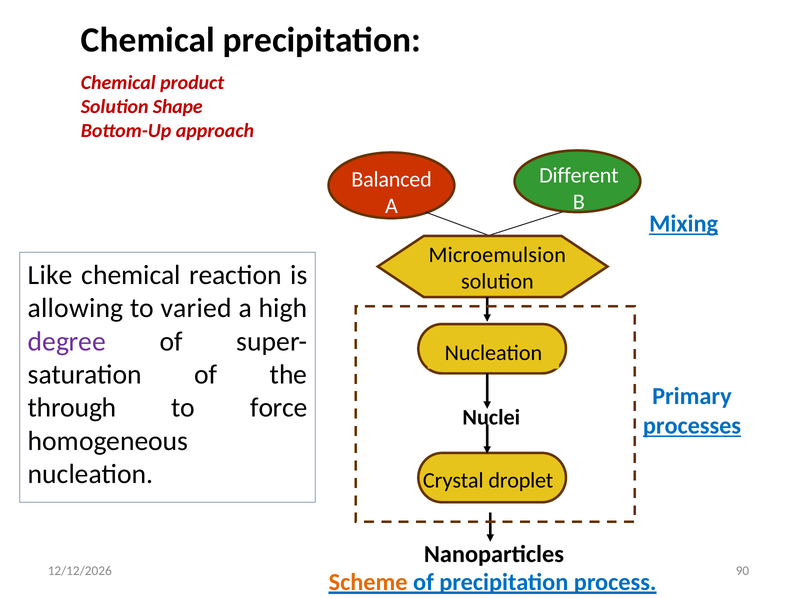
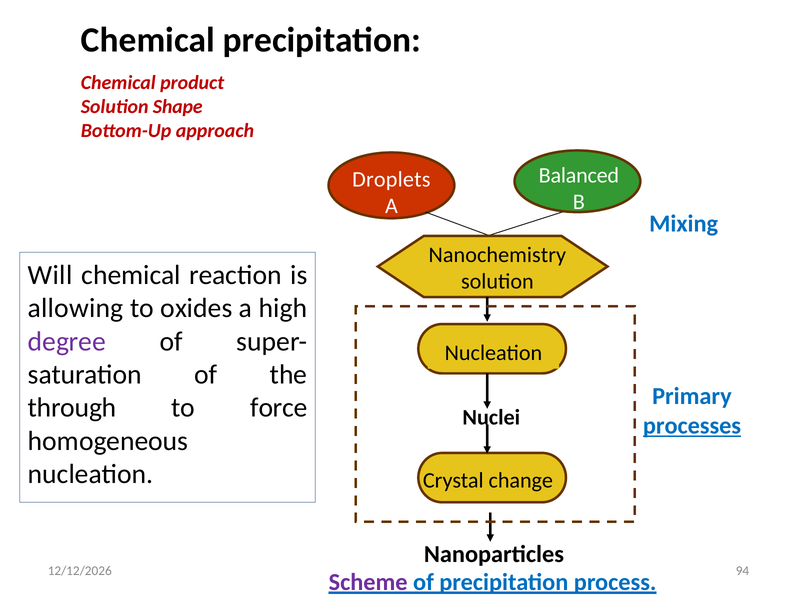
Different: Different -> Balanced
Balanced: Balanced -> Droplets
Mixing underline: present -> none
Microemulsion: Microemulsion -> Nanochemistry
Like: Like -> Will
varied: varied -> oxides
droplet: droplet -> change
90: 90 -> 94
Scheme colour: orange -> purple
